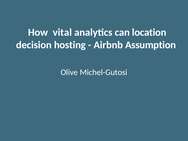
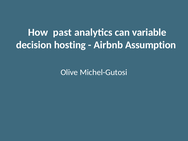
vital: vital -> past
location: location -> variable
